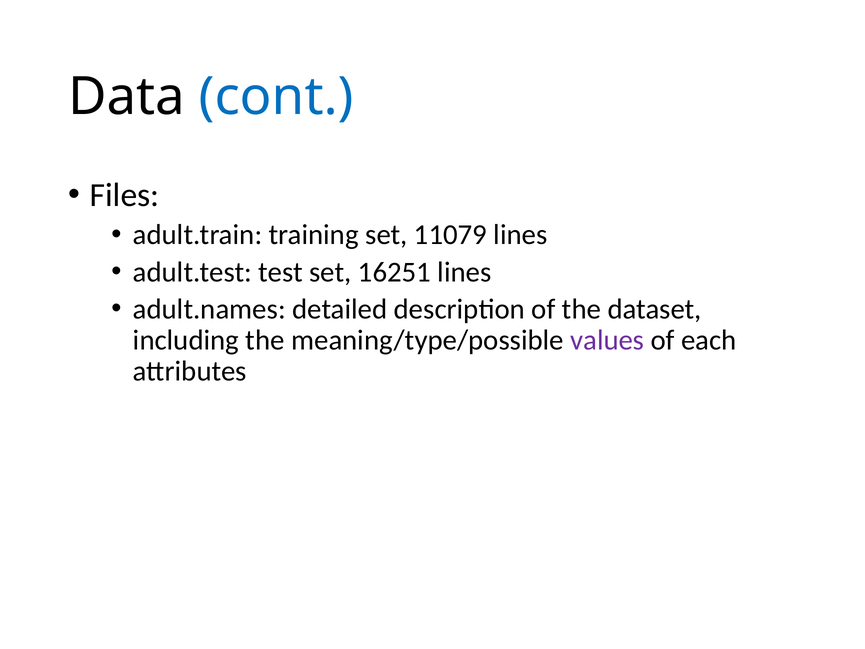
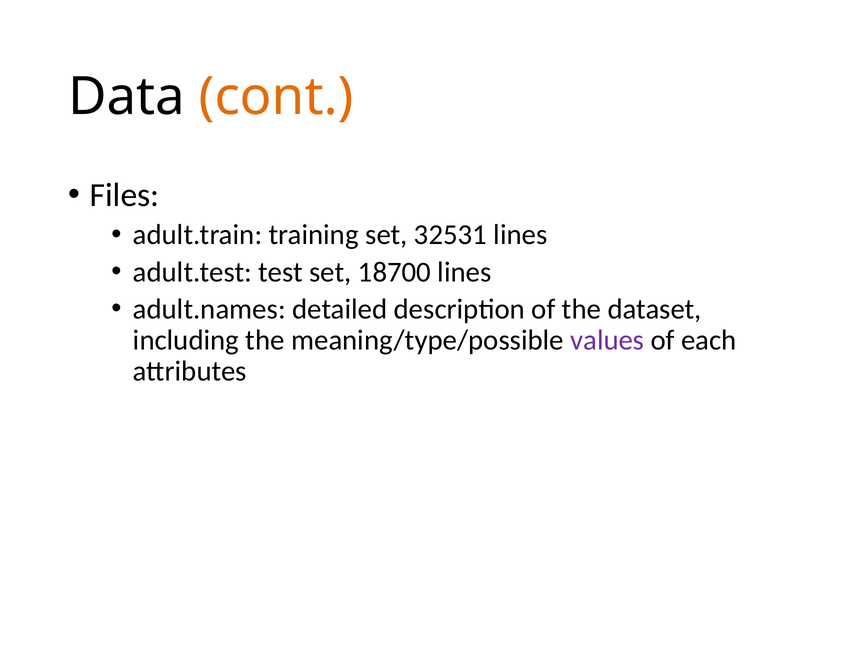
cont colour: blue -> orange
11079: 11079 -> 32531
16251: 16251 -> 18700
